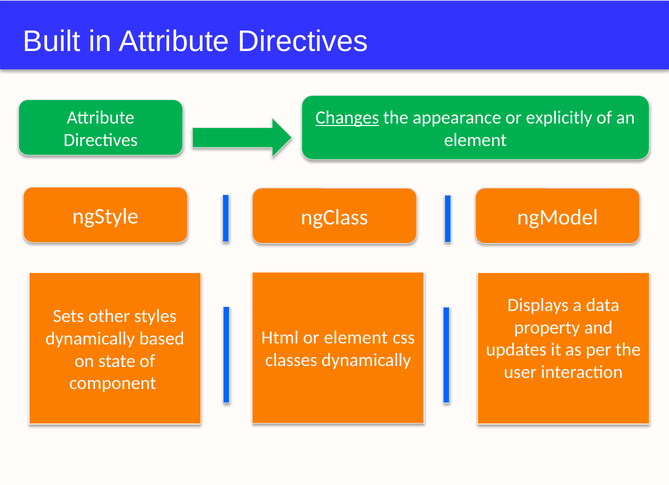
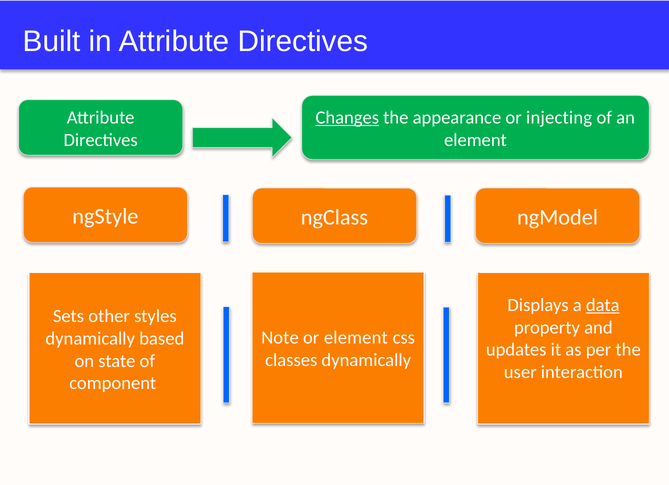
explicitly: explicitly -> injecting
data underline: none -> present
Html: Html -> Note
